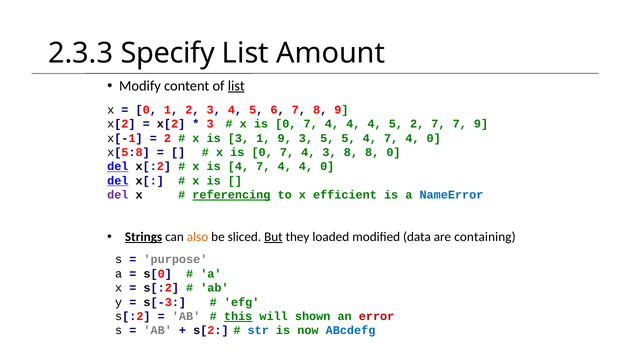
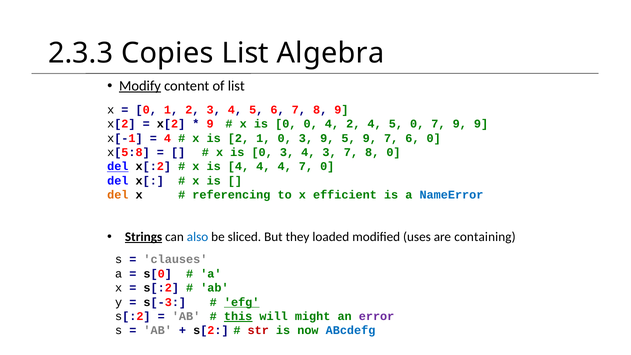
Specify: Specify -> Copies
Amount: Amount -> Algebra
Modify underline: none -> present
list at (236, 86) underline: present -> none
3 at (210, 124): 3 -> 9
7 at (311, 124): 7 -> 0
4 at (353, 124): 4 -> 2
5 2: 2 -> 0
7 7: 7 -> 9
2 at (168, 138): 2 -> 4
is 3: 3 -> 2
1 9: 9 -> 0
3 5: 5 -> 9
5 4: 4 -> 9
4 at (412, 138): 4 -> 6
7 at (287, 152): 7 -> 3
3 8: 8 -> 7
is 4 7: 7 -> 4
4 at (306, 167): 4 -> 7
del at (118, 181) underline: present -> none
del at (118, 195) colour: purple -> orange
referencing underline: present -> none
also colour: orange -> blue
But underline: present -> none
data: data -> uses
purpose: purpose -> clauses
efg underline: none -> present
shown: shown -> might
error colour: red -> purple
str colour: blue -> red
